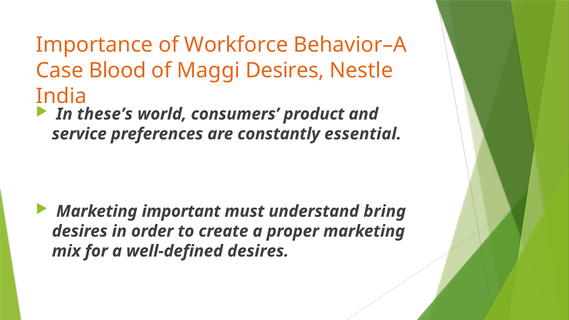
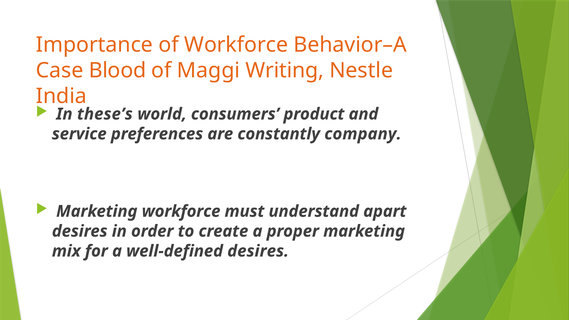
Maggi Desires: Desires -> Writing
essential: essential -> company
Marketing important: important -> workforce
bring: bring -> apart
